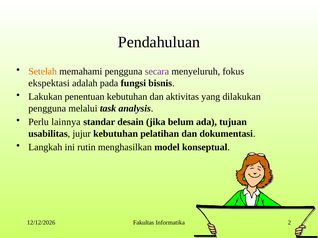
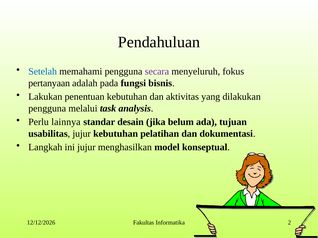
Setelah colour: orange -> blue
ekspektasi: ekspektasi -> pertanyaan
ini rutin: rutin -> jujur
